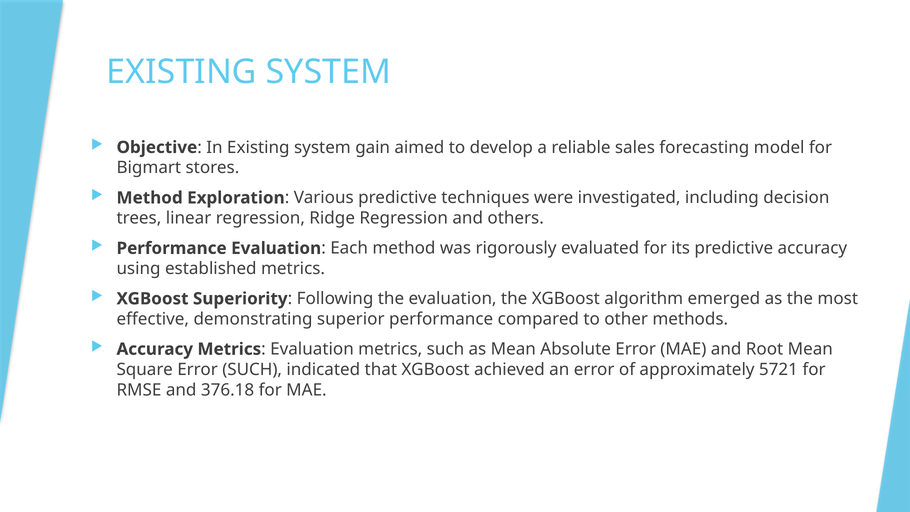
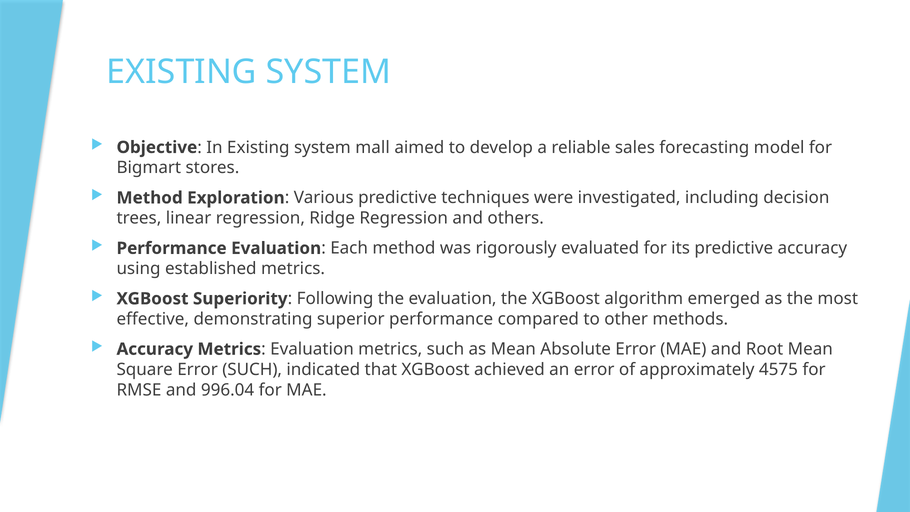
gain: gain -> mall
5721: 5721 -> 4575
376.18: 376.18 -> 996.04
